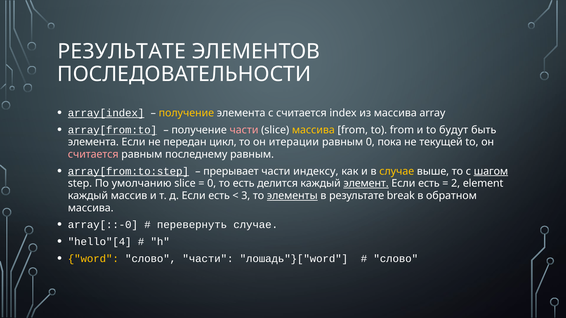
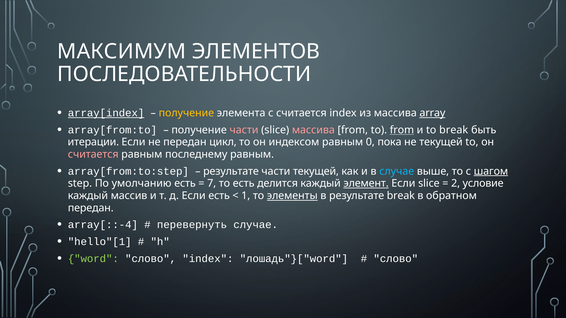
РЕЗУЛЬТАТЕ at (122, 51): РЕЗУЛЬТАТЕ -> МАКСИМУМ
array underline: none -> present
array[from:to underline: present -> none
массива at (313, 130) colour: yellow -> pink
from at (402, 130) underline: none -> present
to будут: будут -> break
элемента at (93, 142): элемента -> итерации
итерации: итерации -> индексом
array[from:to:step underline: present -> none
прерывает at (231, 171): прерывает -> результате
части индексу: индексу -> текущей
случае at (397, 171) colour: yellow -> light blue
умолчанию slice: slice -> есть
0 at (212, 184): 0 -> 7
есть at (429, 184): есть -> slice
element: element -> условие
3: 3 -> 1
массива at (91, 208): массива -> передан
array[::-0: array[::-0 -> array[::-4
hello"[4: hello"[4 -> hello"[1
word colour: yellow -> light green
слово части: части -> index
